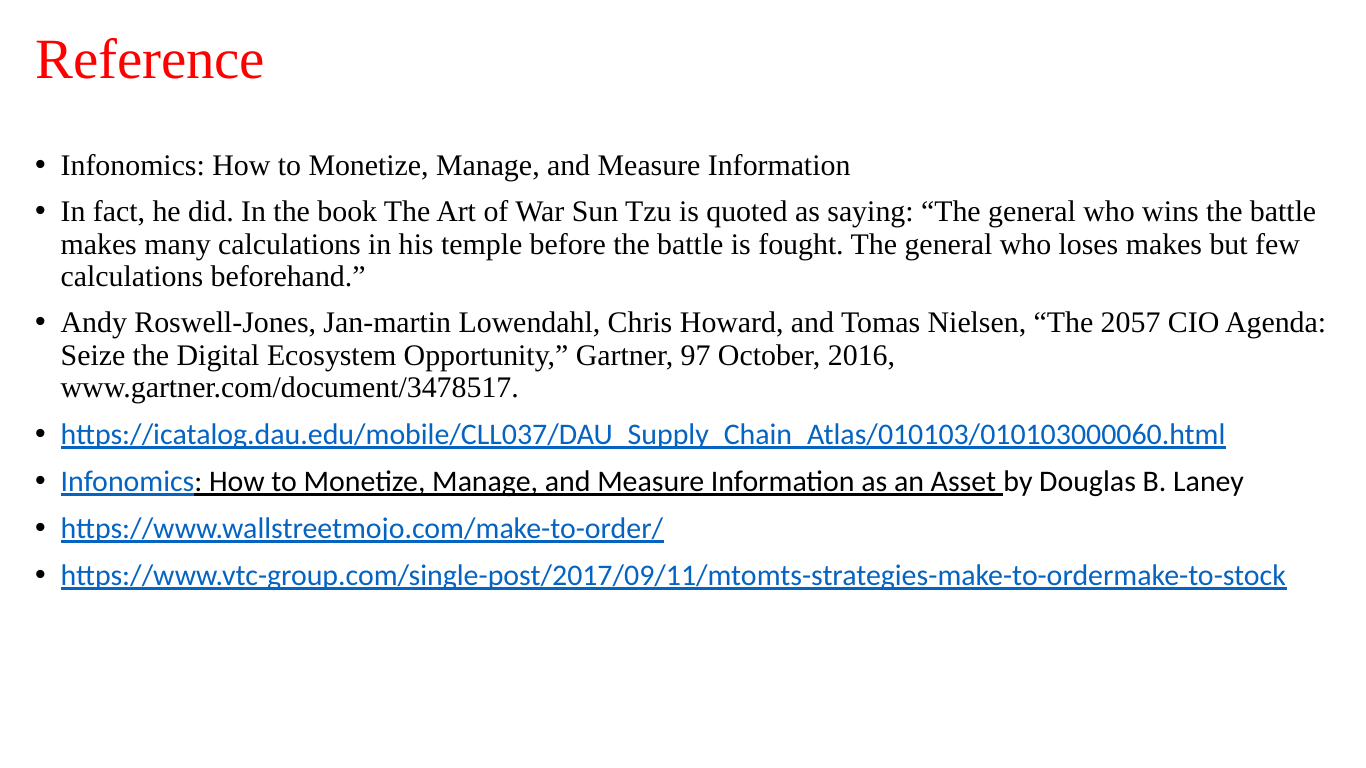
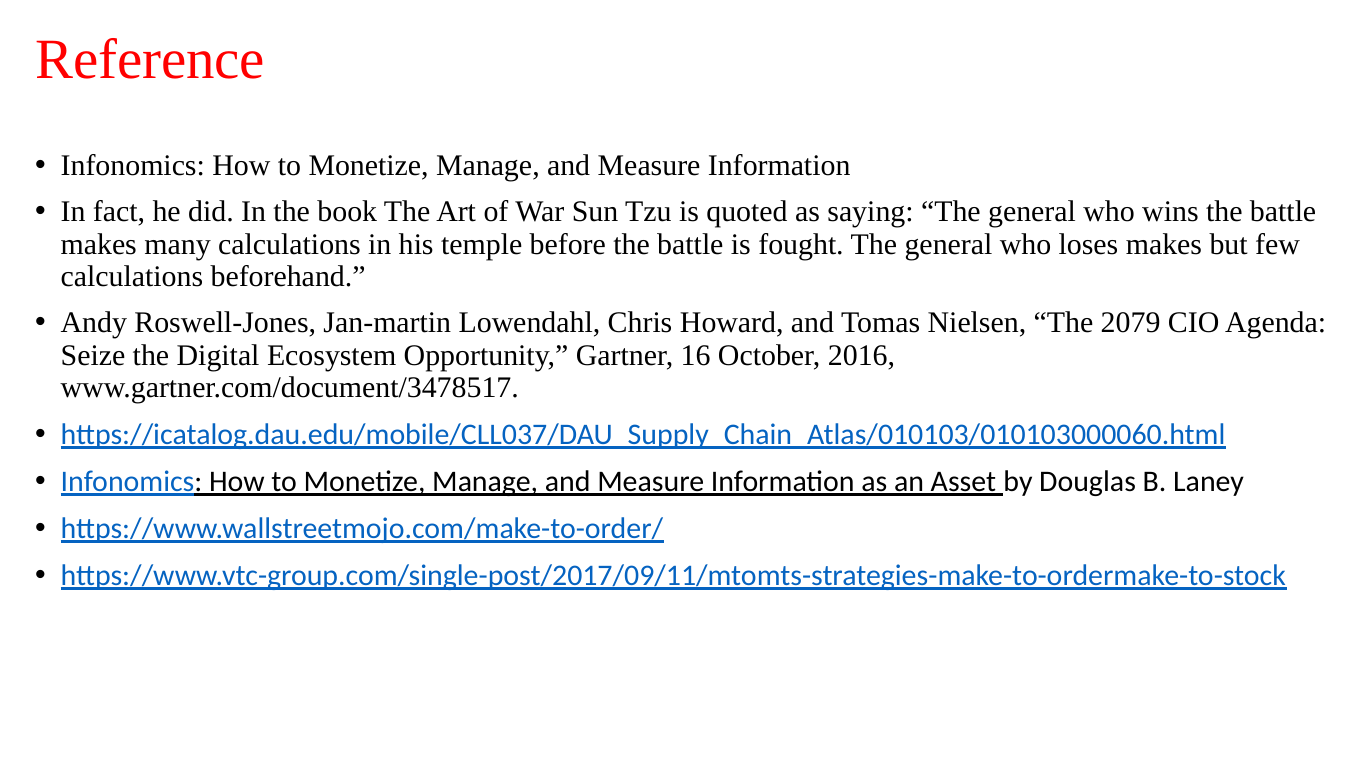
2057: 2057 -> 2079
97: 97 -> 16
